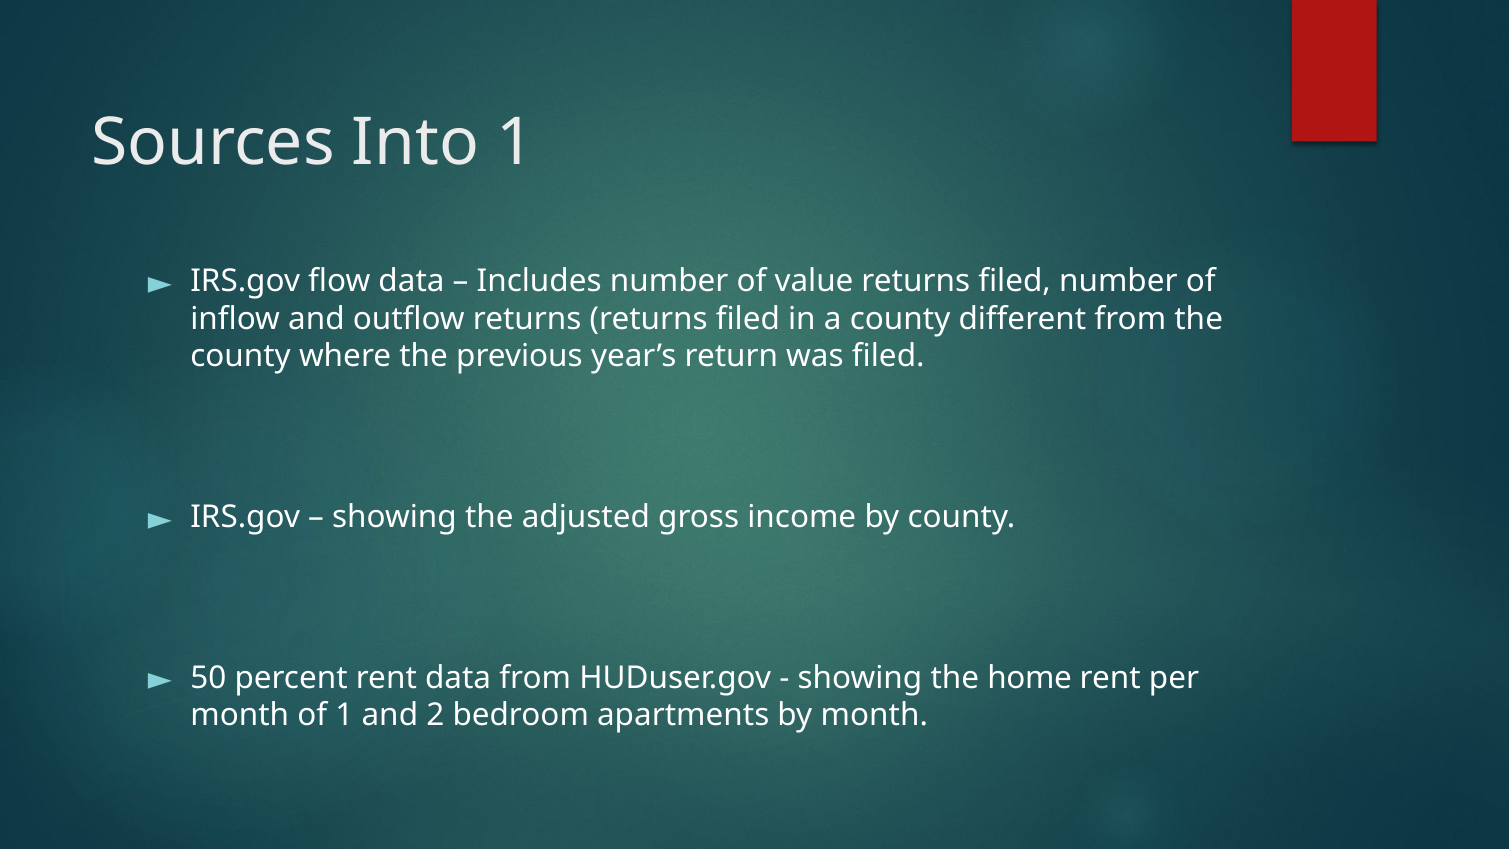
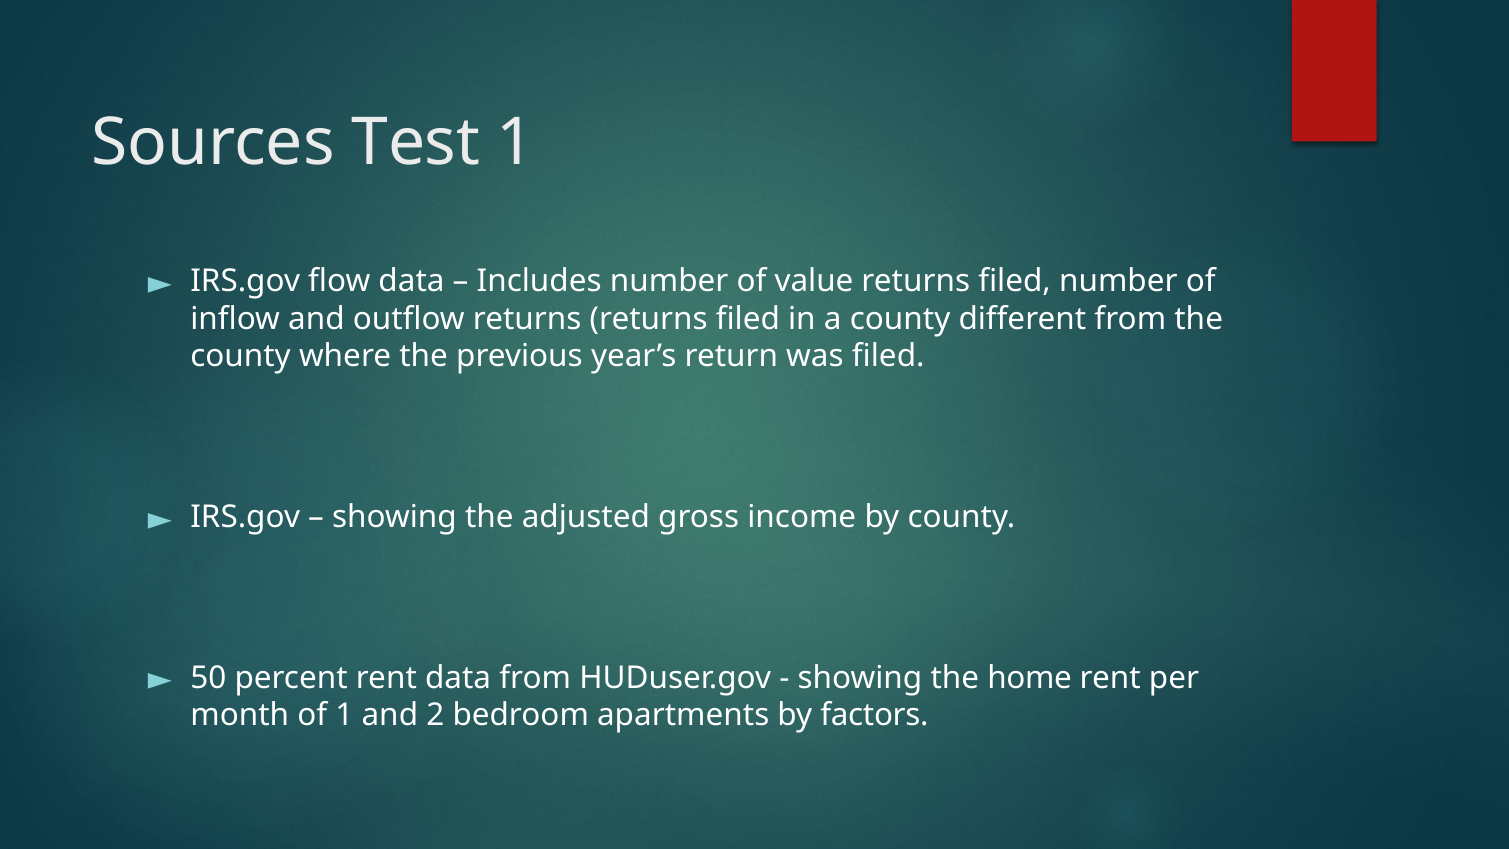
Into: Into -> Test
by month: month -> factors
